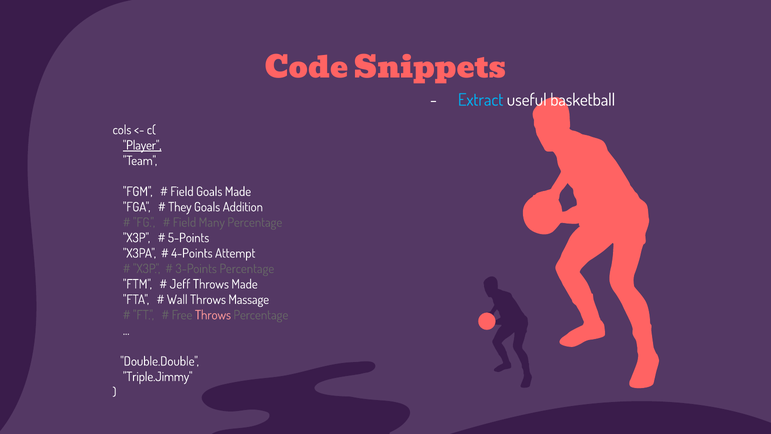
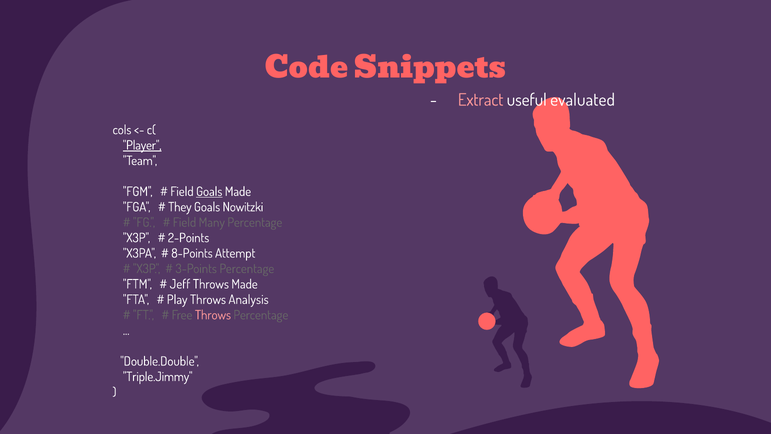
Extract colour: light blue -> pink
basketball: basketball -> evaluated
Goals at (209, 192) underline: none -> present
Addition: Addition -> Nowitzki
5-Points: 5-Points -> 2-Points
4-Points: 4-Points -> 8-Points
Wall: Wall -> Play
Massage: Massage -> Analysis
